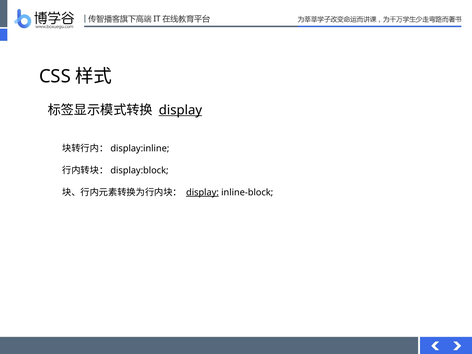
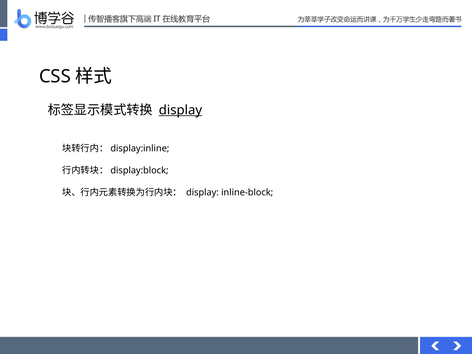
display at (202, 192) underline: present -> none
